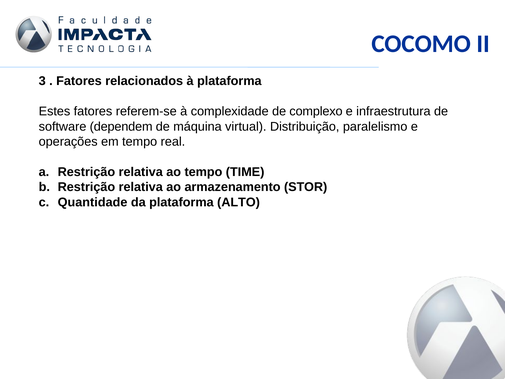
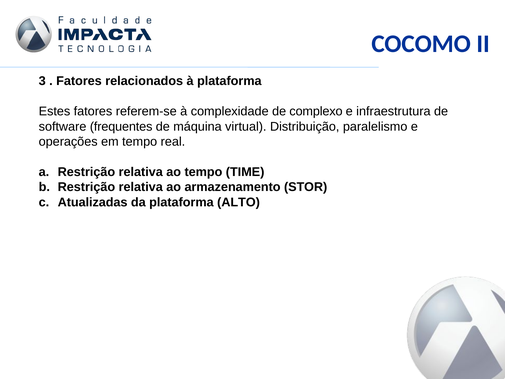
dependem: dependem -> frequentes
Quantidade: Quantidade -> Atualizadas
